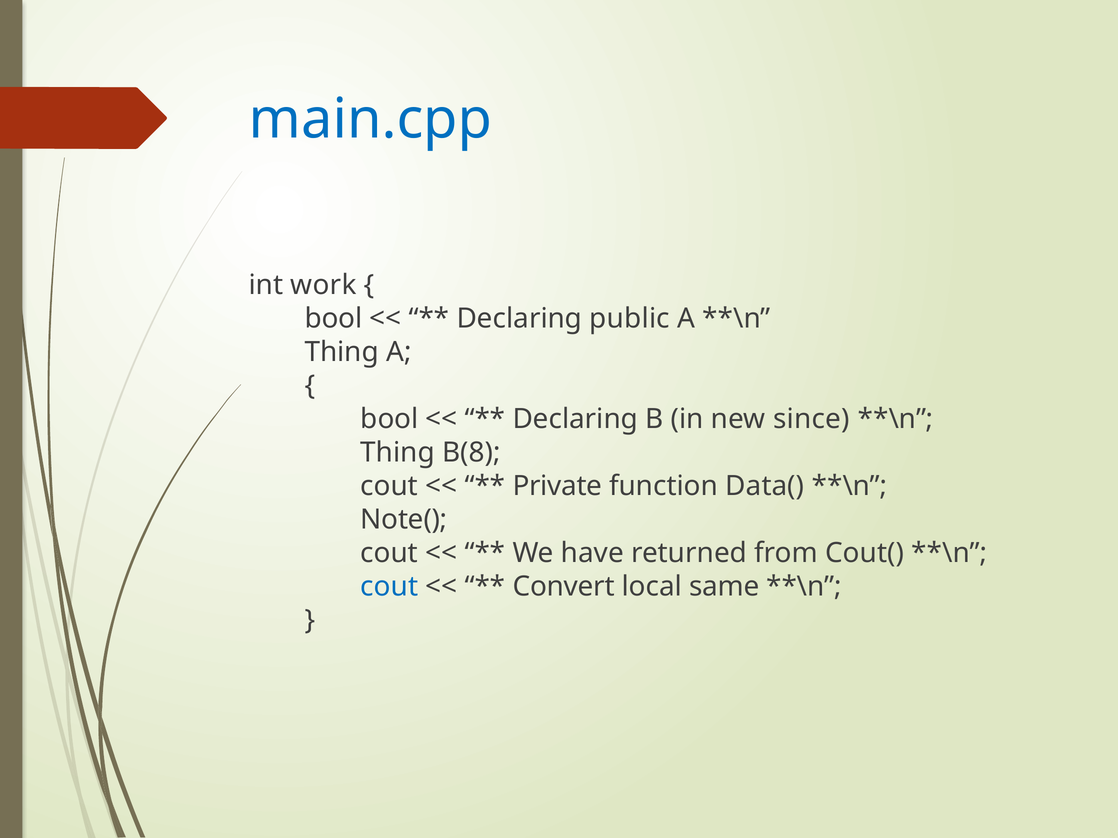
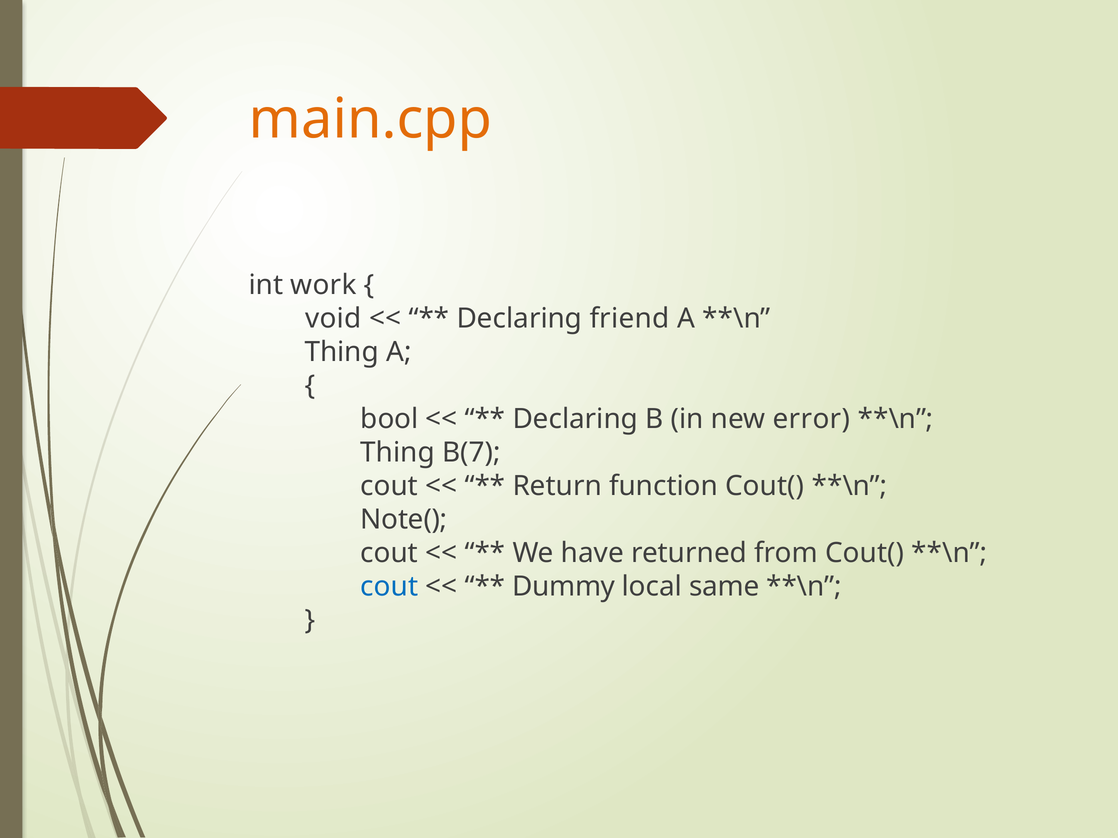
main.cpp colour: blue -> orange
bool at (333, 319): bool -> void
public: public -> friend
since: since -> error
B(8: B(8 -> B(7
Private: Private -> Return
function Data(: Data( -> Cout(
Convert: Convert -> Dummy
